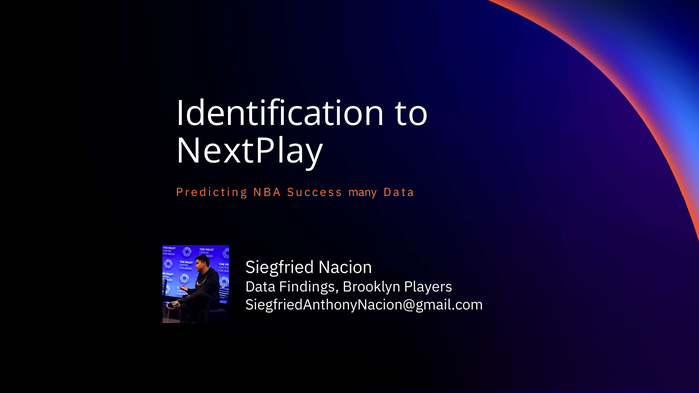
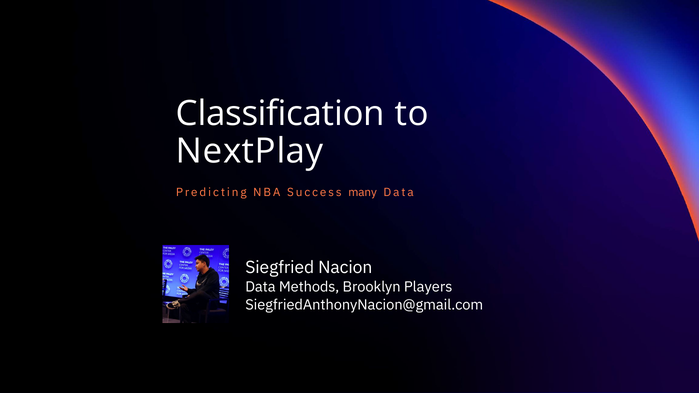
Identification: Identification -> Classification
Findings: Findings -> Methods
